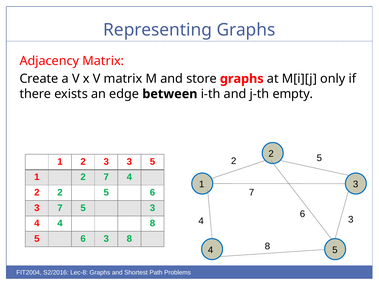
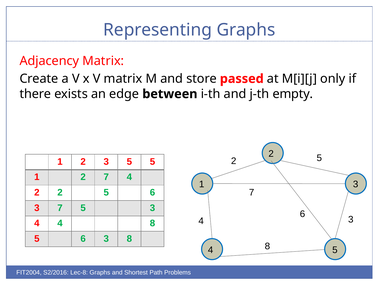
store graphs: graphs -> passed
3 3: 3 -> 5
